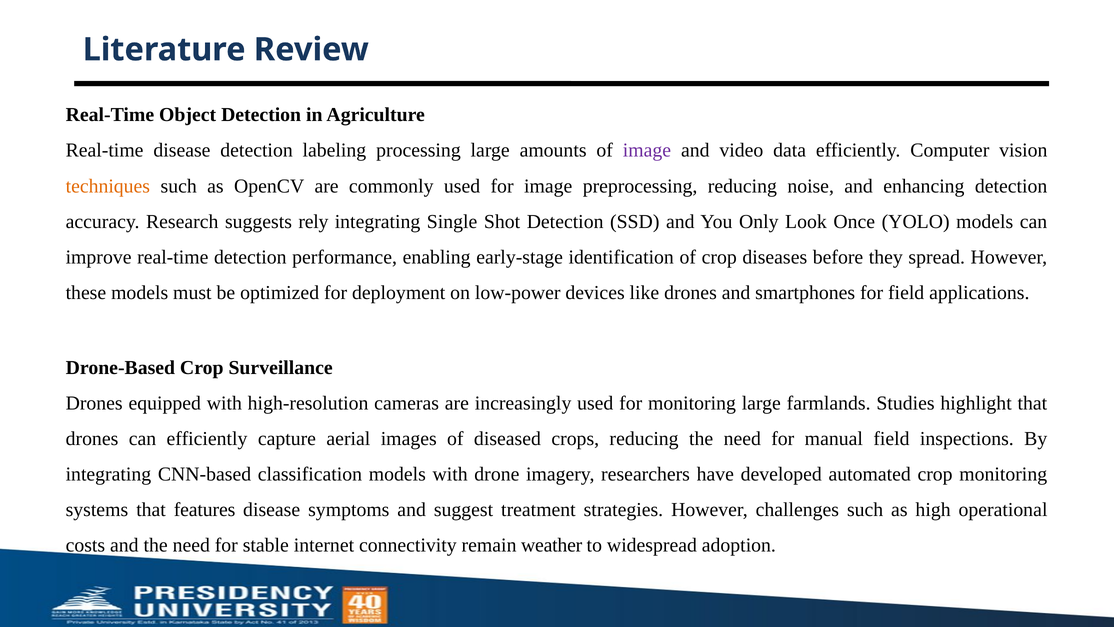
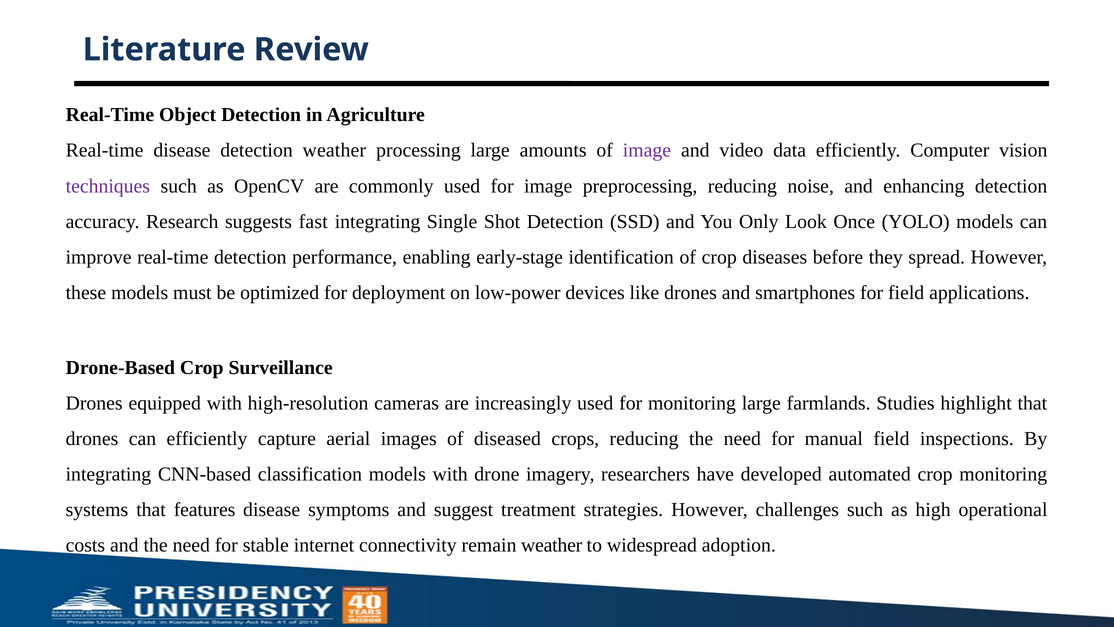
detection labeling: labeling -> weather
techniques colour: orange -> purple
rely: rely -> fast
